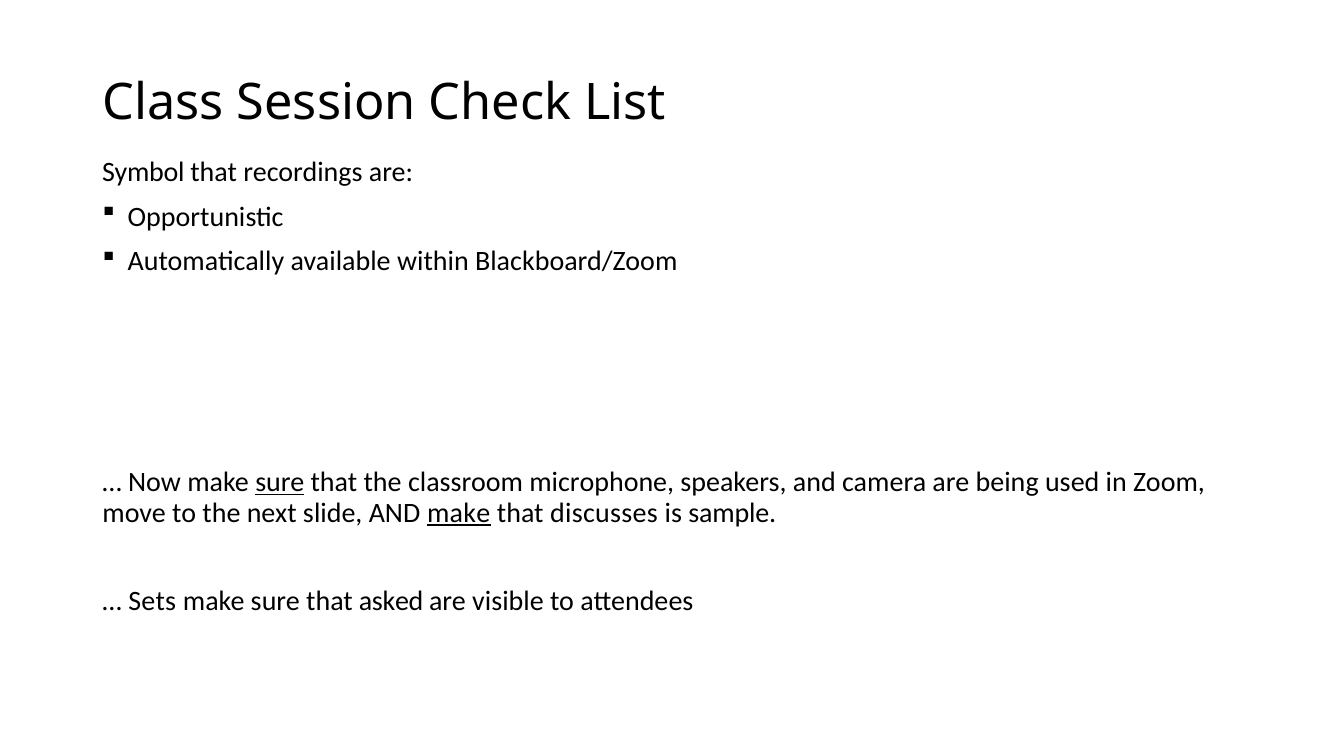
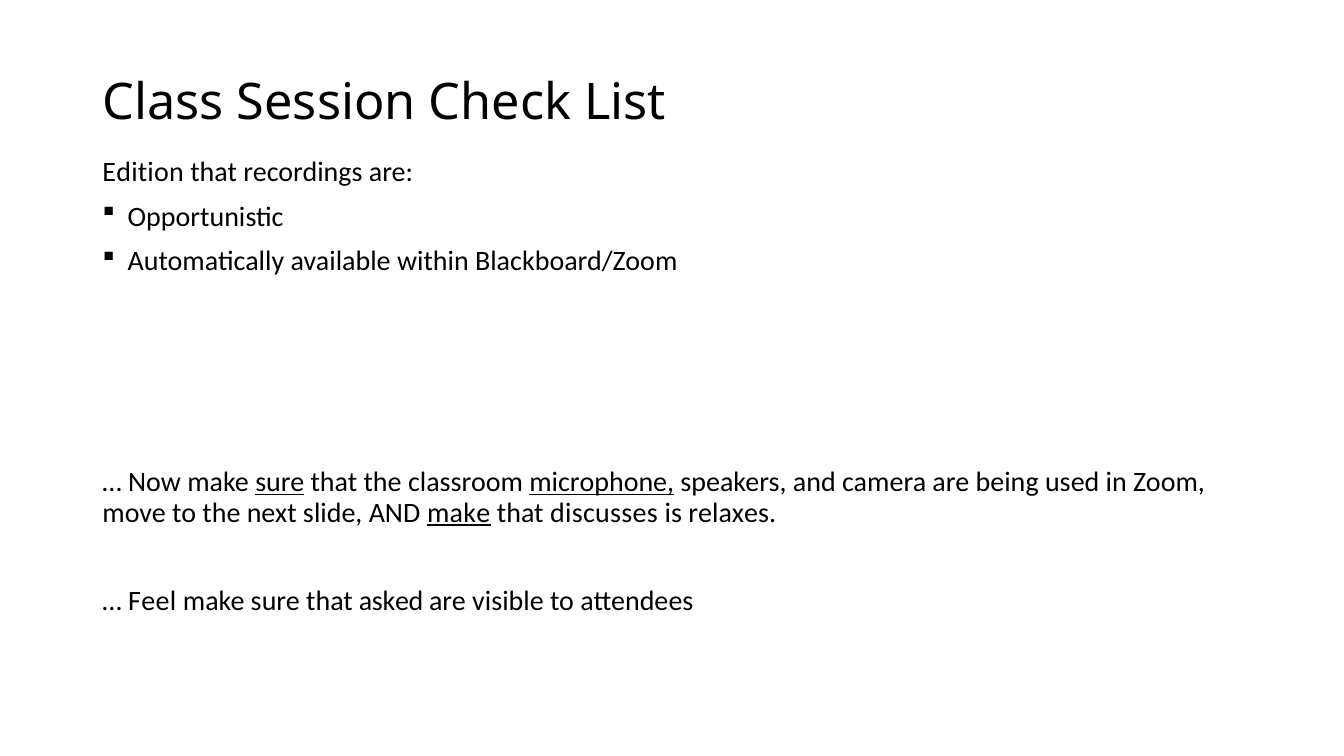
Symbol: Symbol -> Edition
microphone underline: none -> present
sample: sample -> relaxes
Sets: Sets -> Feel
